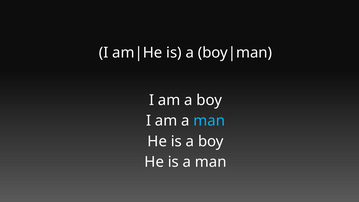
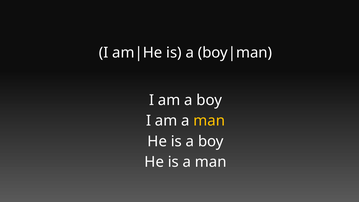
man at (209, 121) colour: light blue -> yellow
